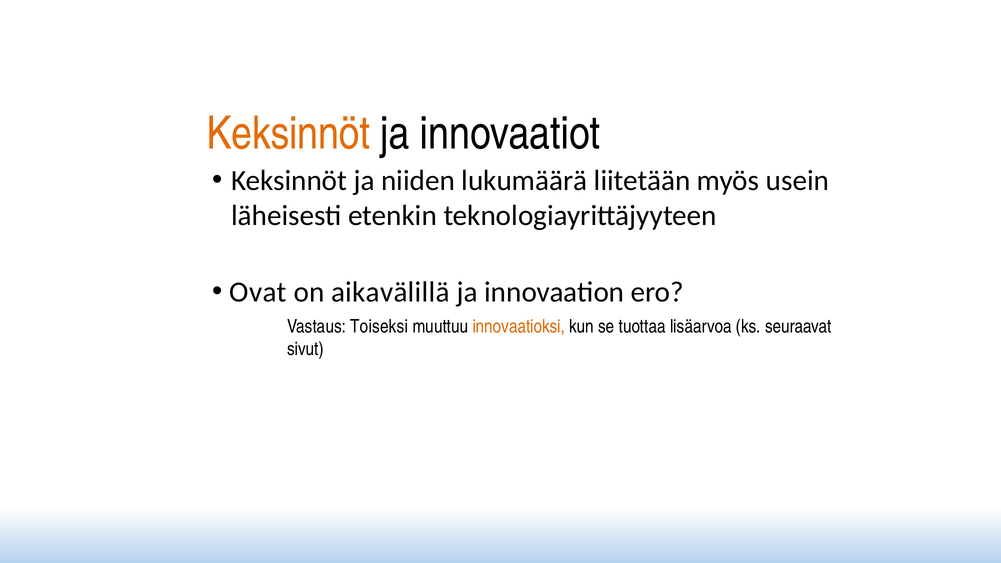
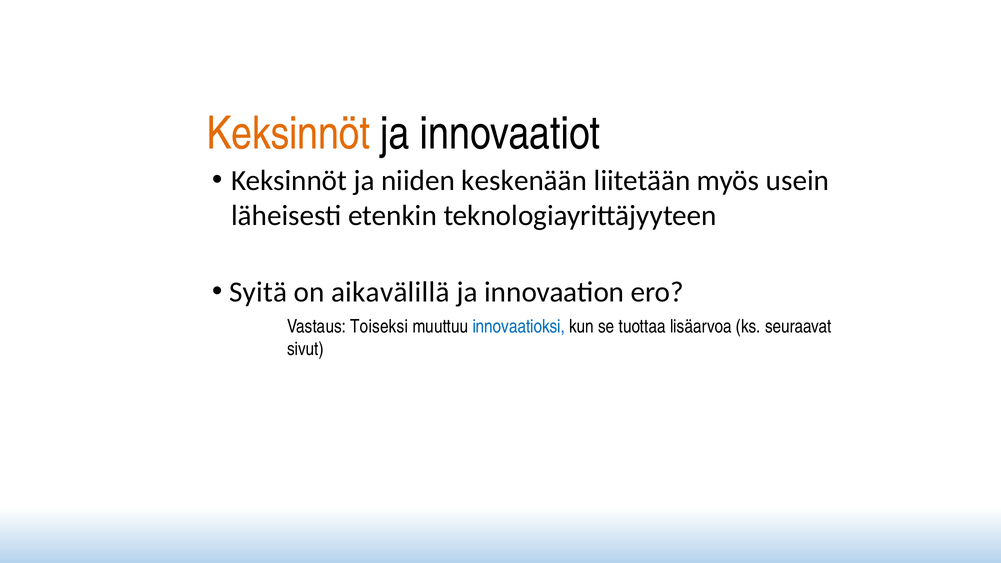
lukumäärä: lukumäärä -> keskenään
Ovat: Ovat -> Syitä
innovaatioksi colour: orange -> blue
